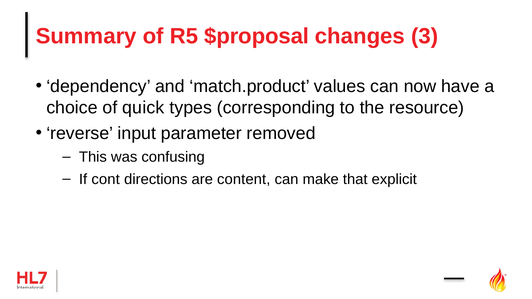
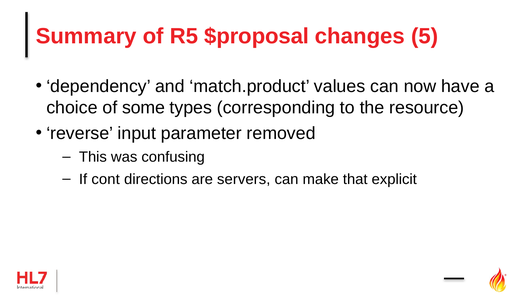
3: 3 -> 5
quick: quick -> some
content: content -> servers
